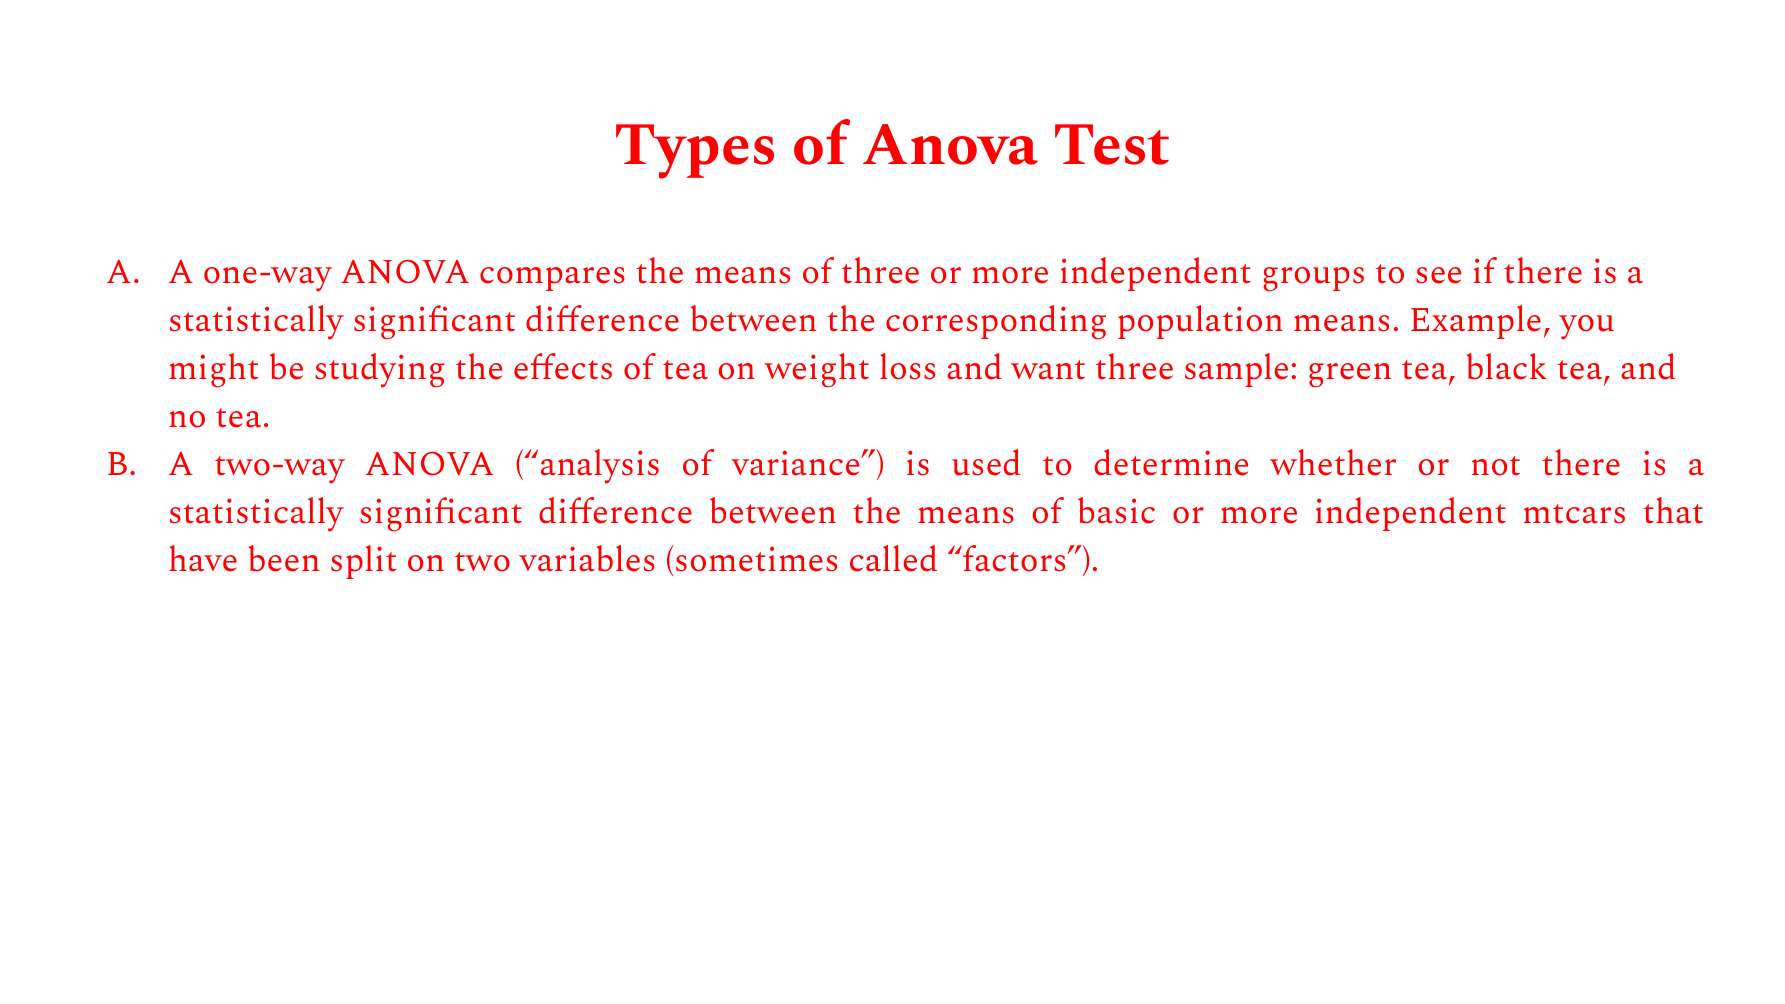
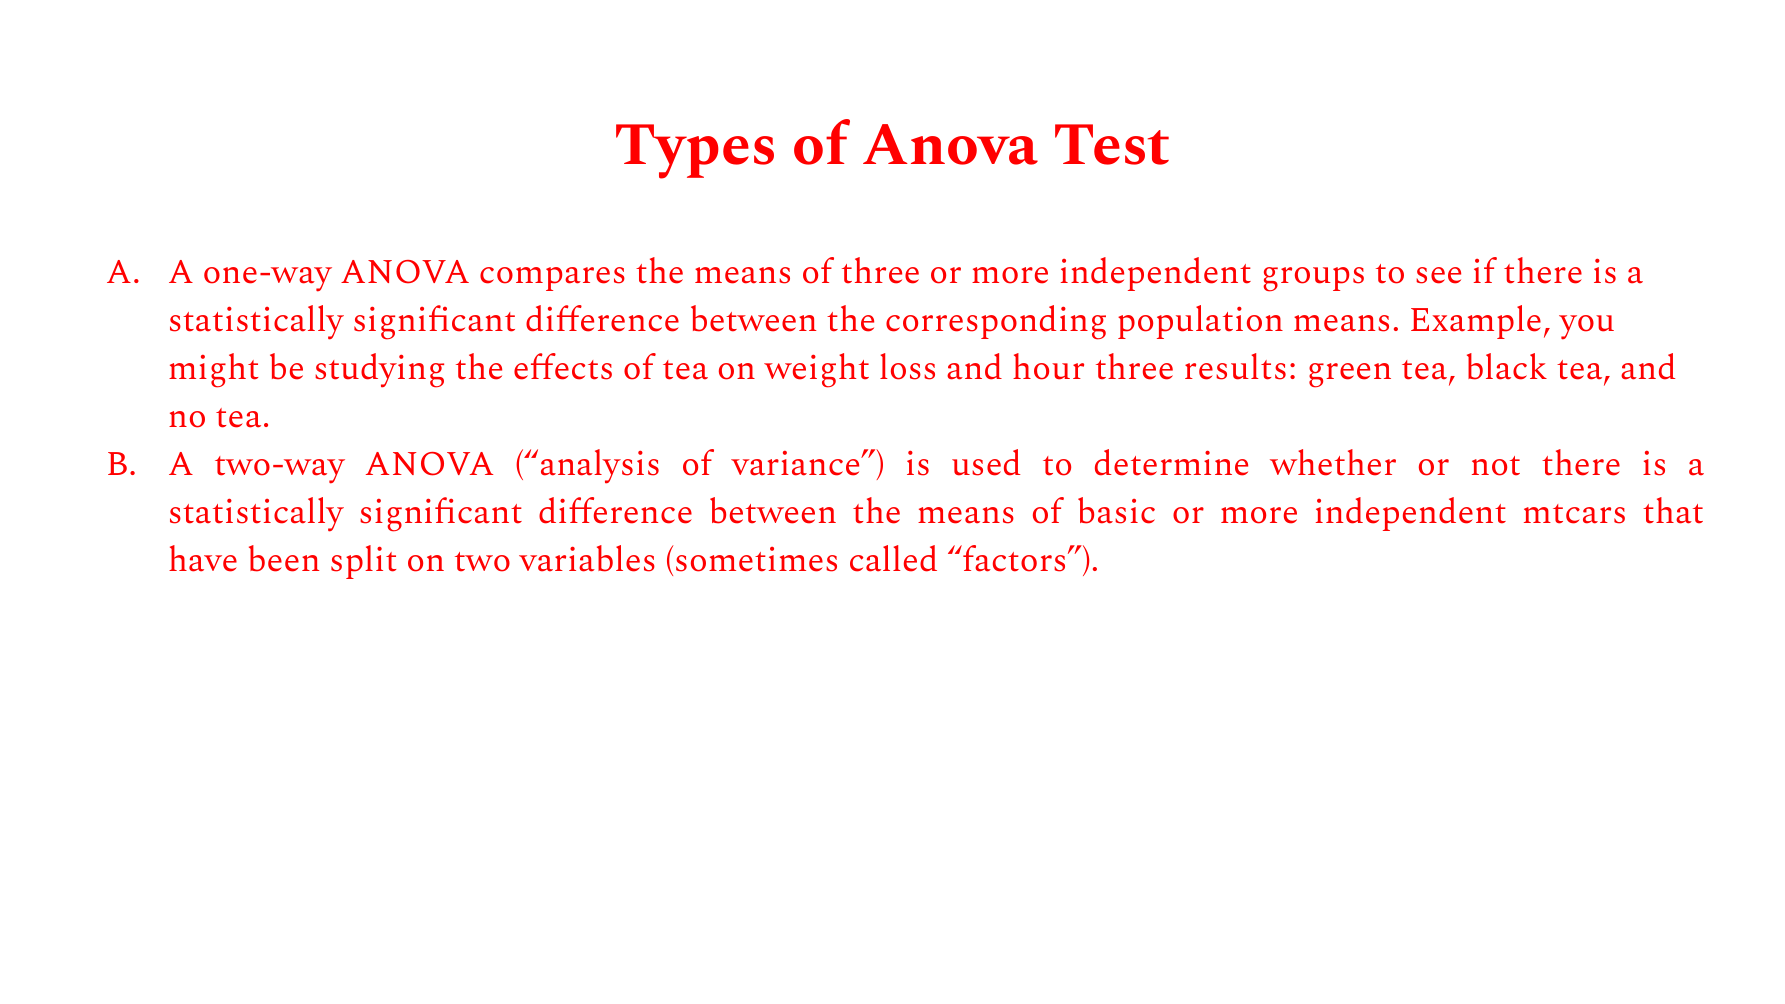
want: want -> hour
sample: sample -> results
